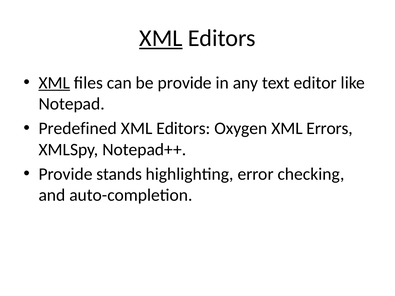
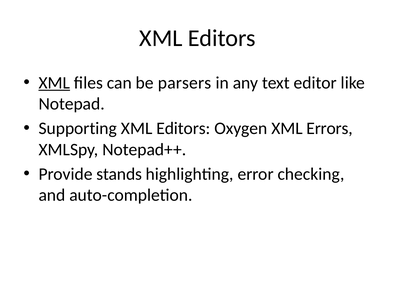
XML at (161, 38) underline: present -> none
be provide: provide -> parsers
Predefined: Predefined -> Supporting
